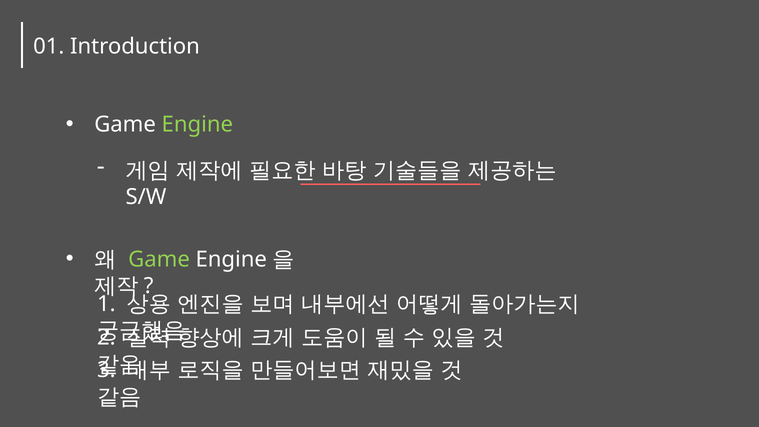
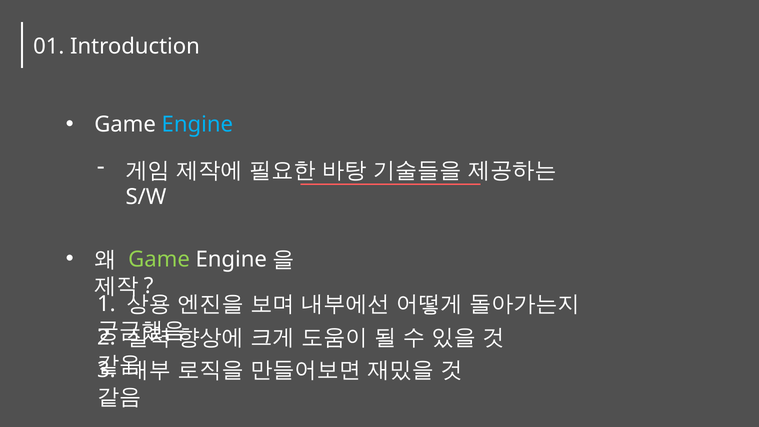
Engine at (197, 125) colour: light green -> light blue
